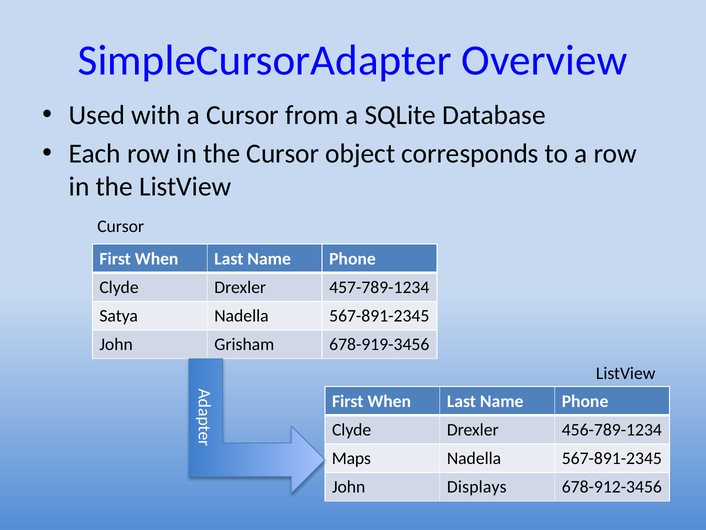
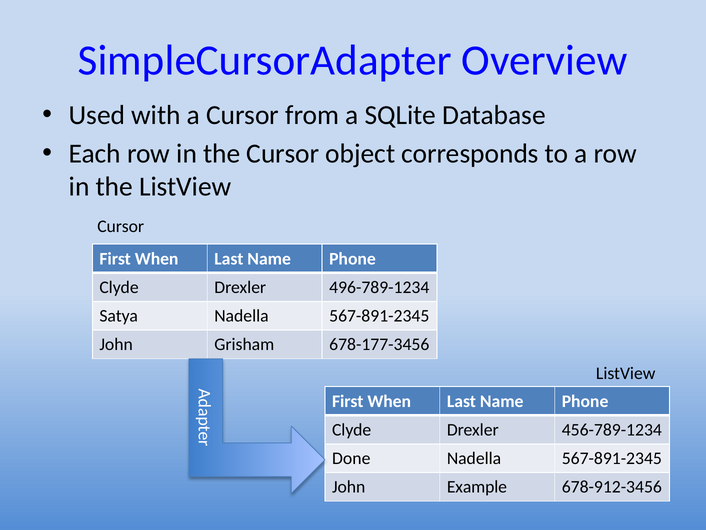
457-789-1234: 457-789-1234 -> 496-789-1234
678-919-3456: 678-919-3456 -> 678-177-3456
Maps: Maps -> Done
Displays: Displays -> Example
